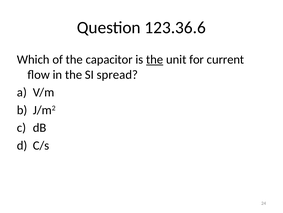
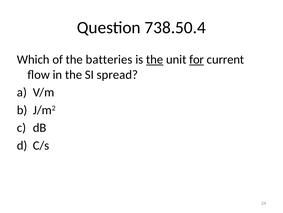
123.36.6: 123.36.6 -> 738.50.4
capacitor: capacitor -> batteries
for underline: none -> present
